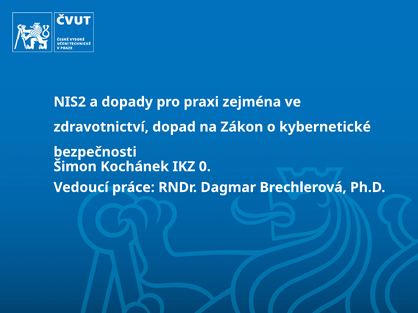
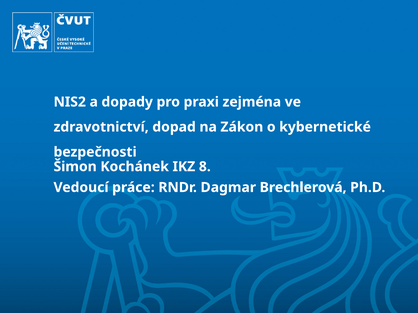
0: 0 -> 8
